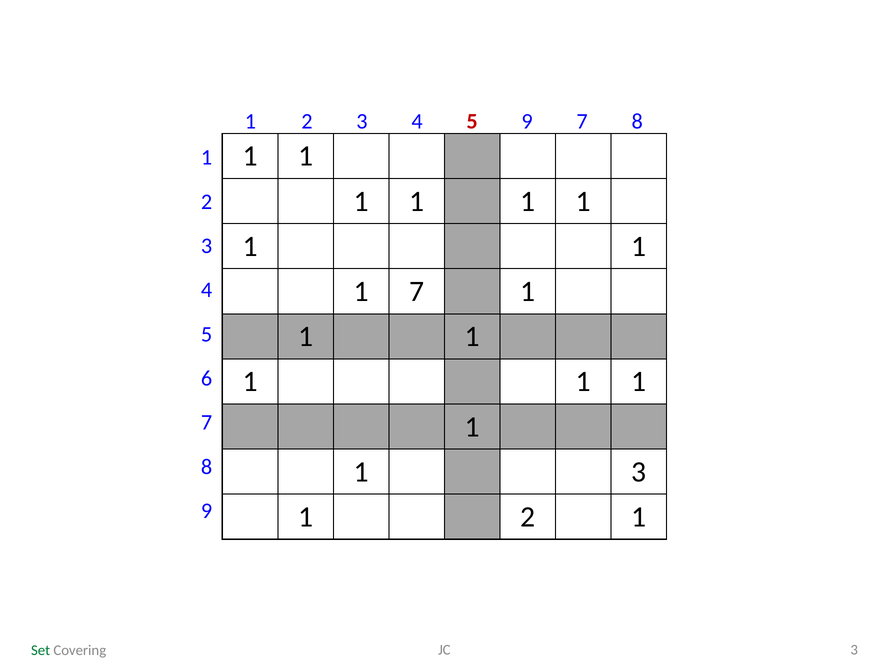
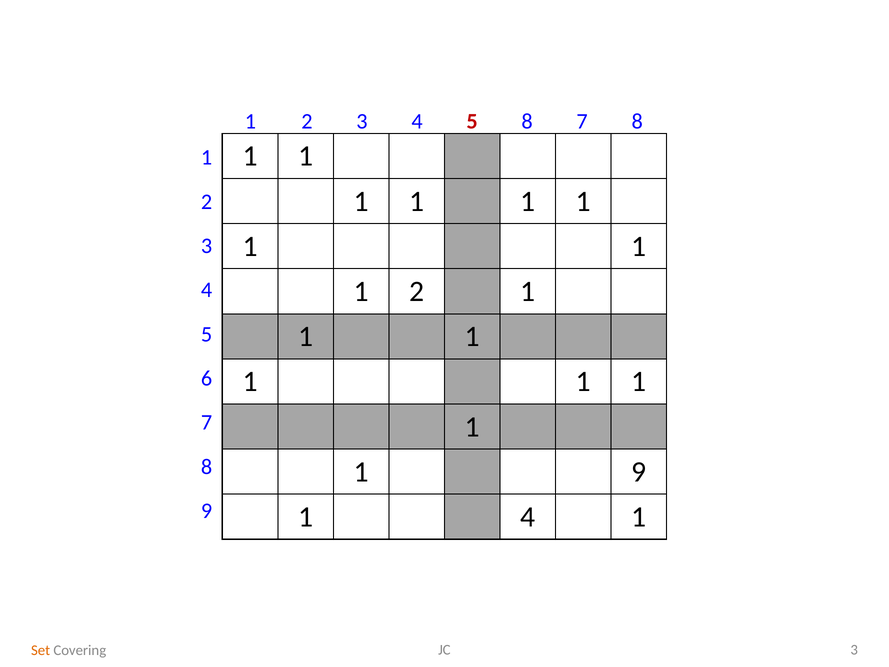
5 9: 9 -> 8
7 at (417, 291): 7 -> 2
1 3: 3 -> 9
2 at (528, 517): 2 -> 4
Set colour: green -> orange
